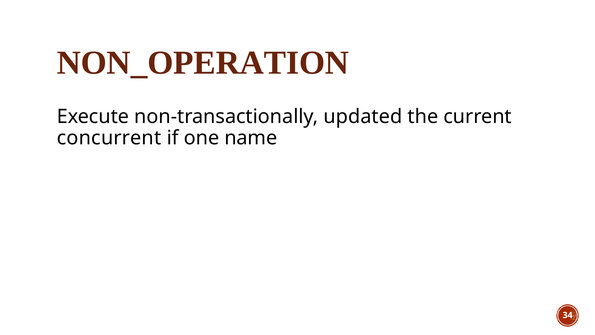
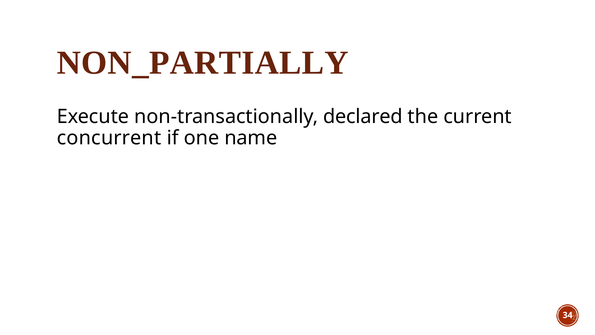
NON_OPERATION: NON_OPERATION -> NON_PARTIALLY
updated: updated -> declared
